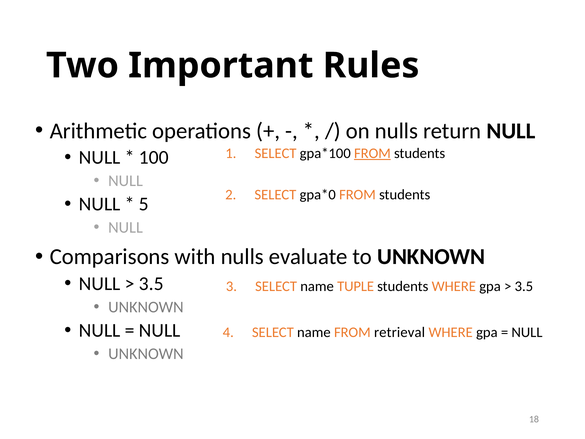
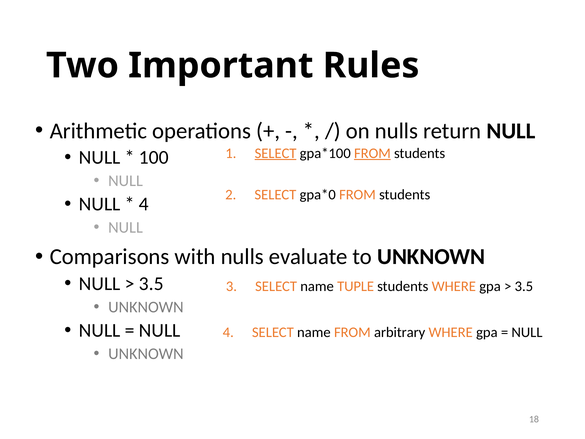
SELECT at (276, 153) underline: none -> present
5 at (144, 204): 5 -> 4
retrieval: retrieval -> arbitrary
